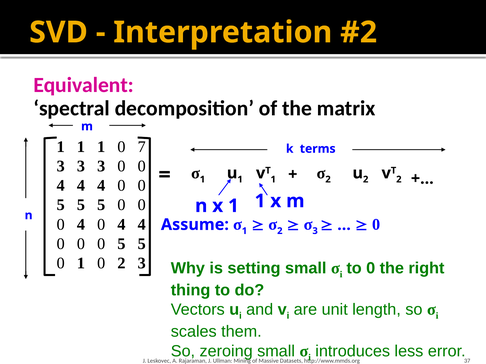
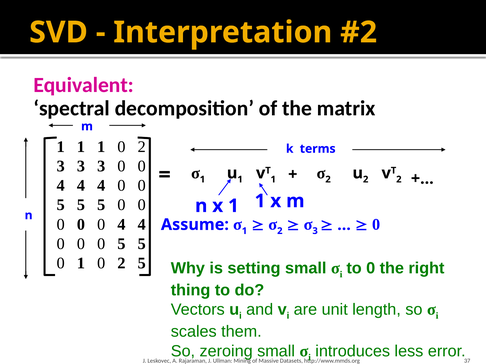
1 1 0 7: 7 -> 2
4 at (81, 225): 4 -> 0
2 3: 3 -> 5
